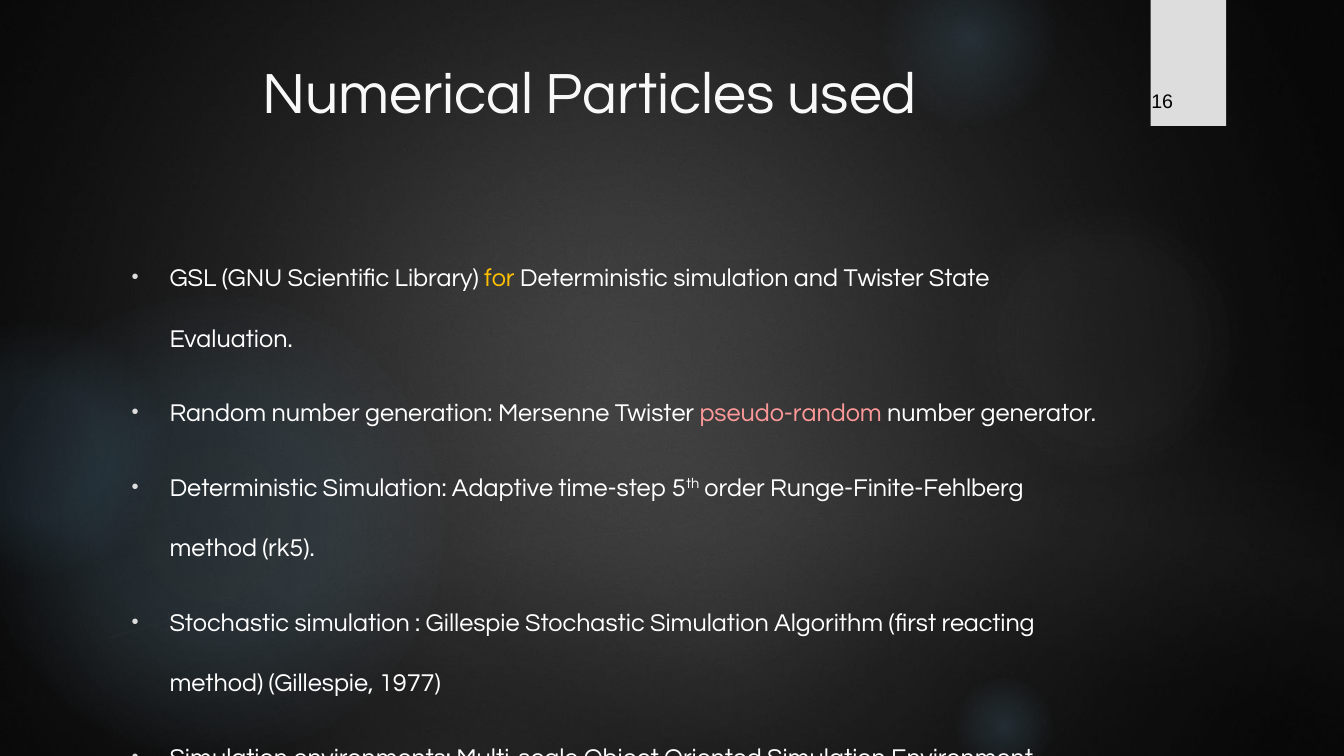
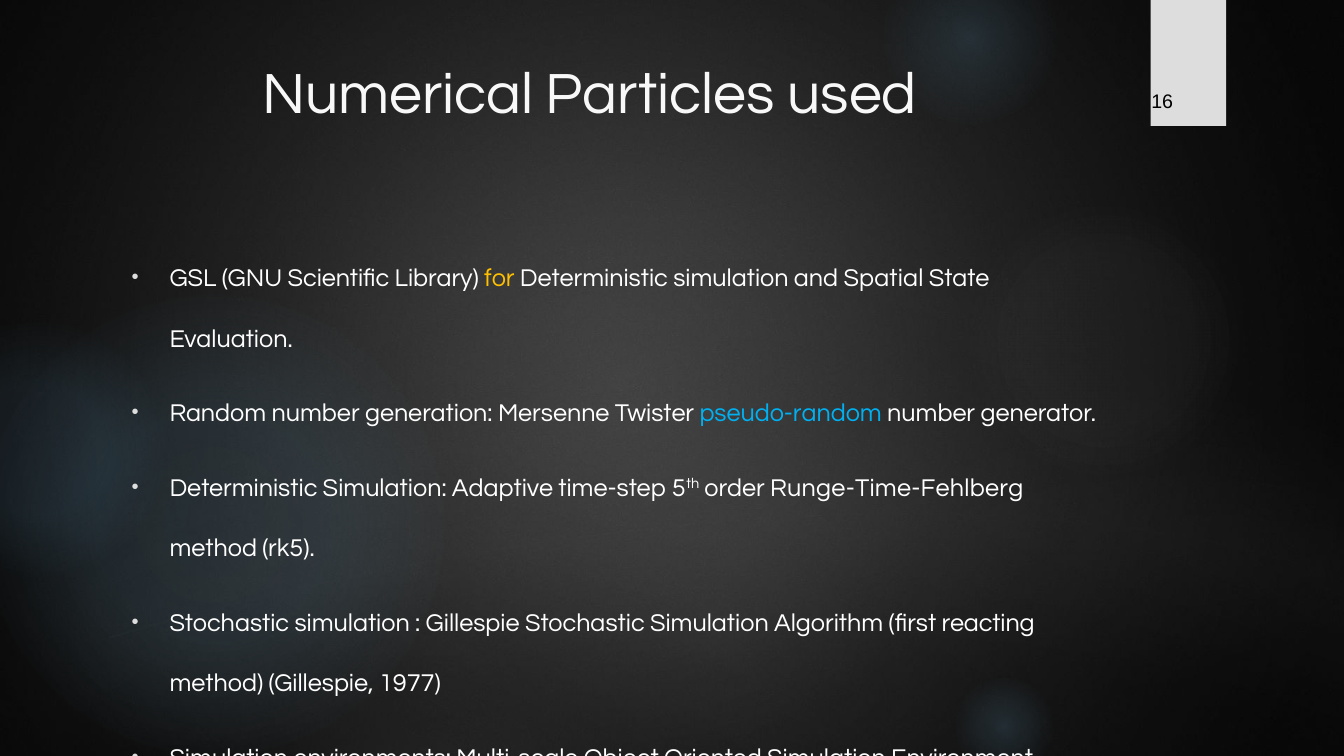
and Twister: Twister -> Spatial
pseudo-random colour: pink -> light blue
Runge-Finite-Fehlberg: Runge-Finite-Fehlberg -> Runge-Time-Fehlberg
